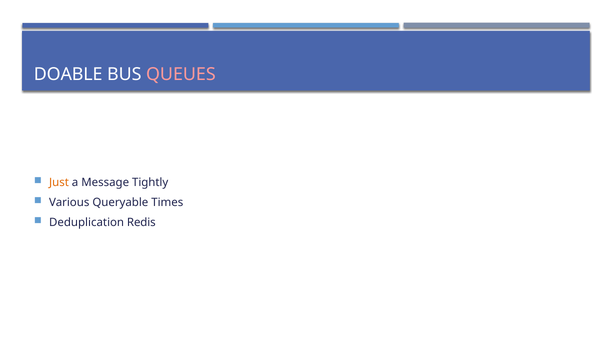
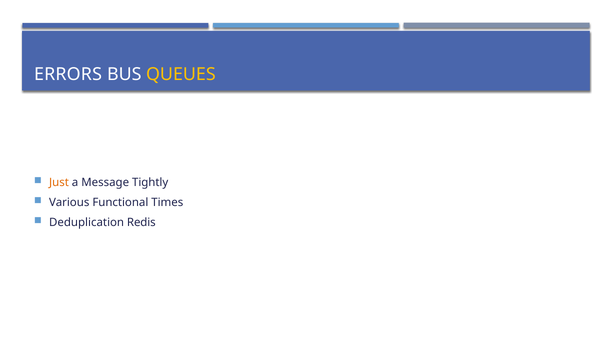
DOABLE: DOABLE -> ERRORS
QUEUES colour: pink -> yellow
Queryable: Queryable -> Functional
